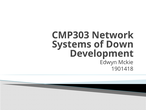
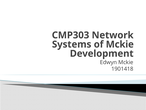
of Down: Down -> Mckie
